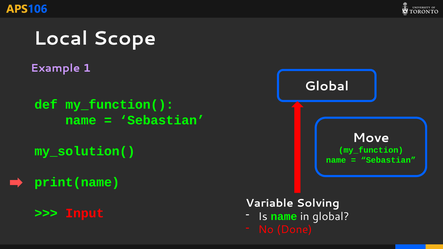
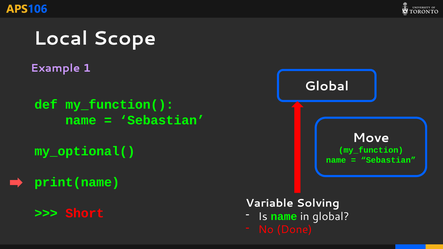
my_solution(: my_solution( -> my_optional(
Input: Input -> Short
